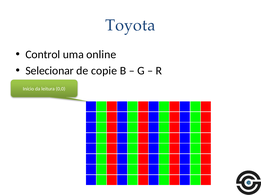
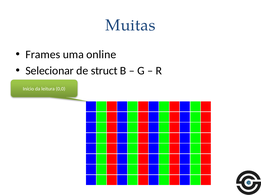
Toyota: Toyota -> Muitas
Control: Control -> Frames
copie: copie -> struct
